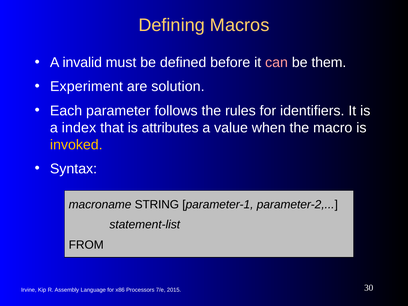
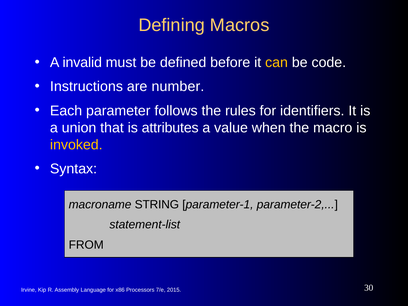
can colour: pink -> yellow
them: them -> code
Experiment: Experiment -> Instructions
solution: solution -> number
index: index -> union
